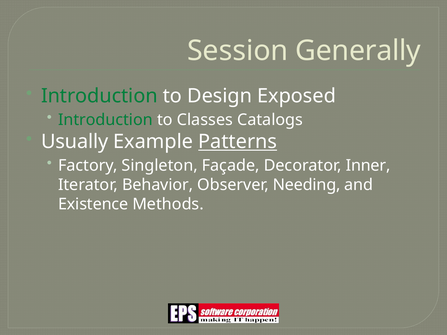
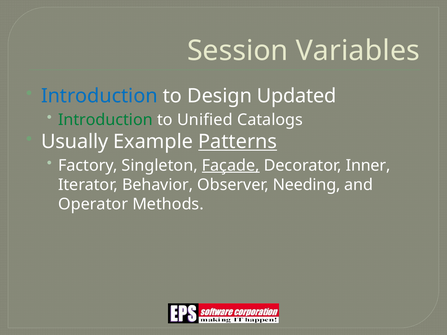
Generally: Generally -> Variables
Introduction at (99, 96) colour: green -> blue
Exposed: Exposed -> Updated
Classes: Classes -> Unified
Façade underline: none -> present
Existence: Existence -> Operator
